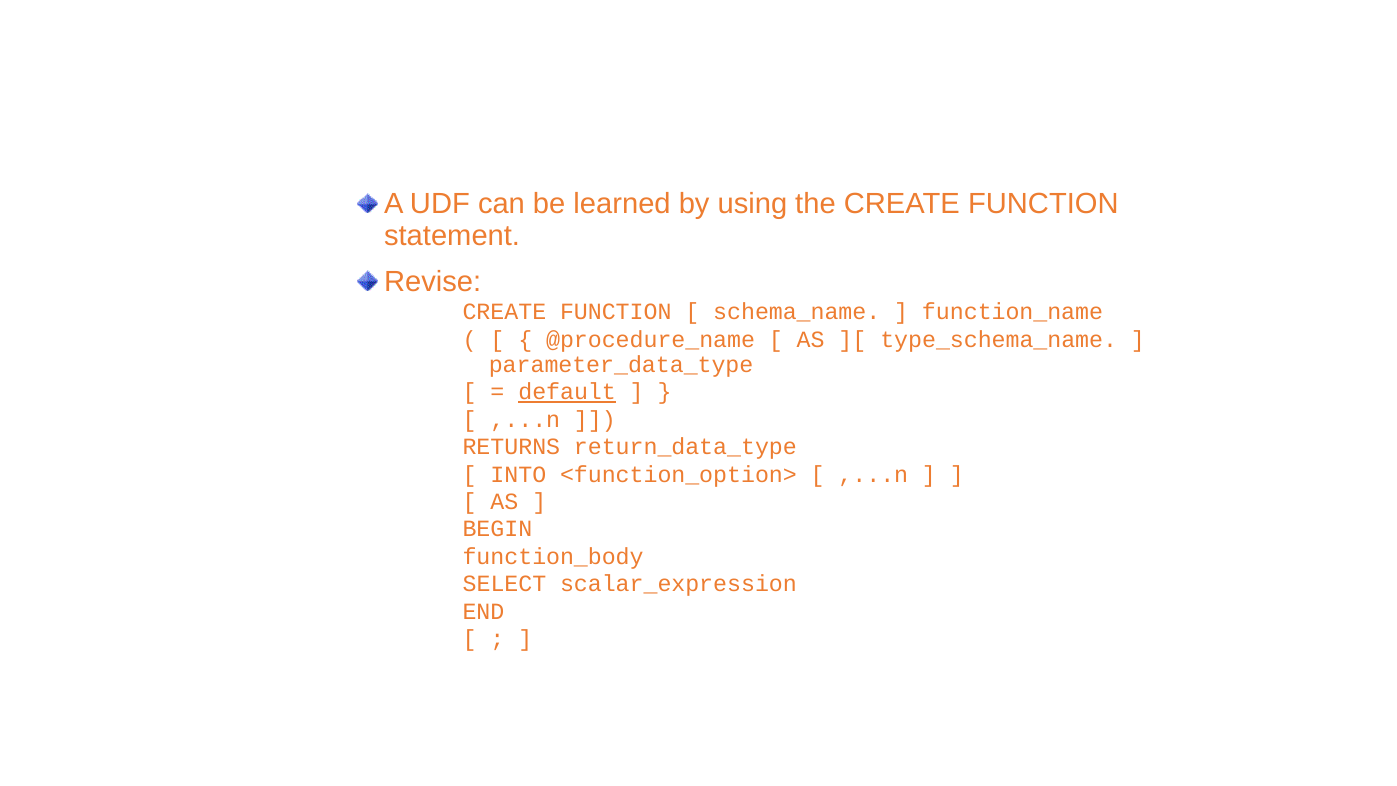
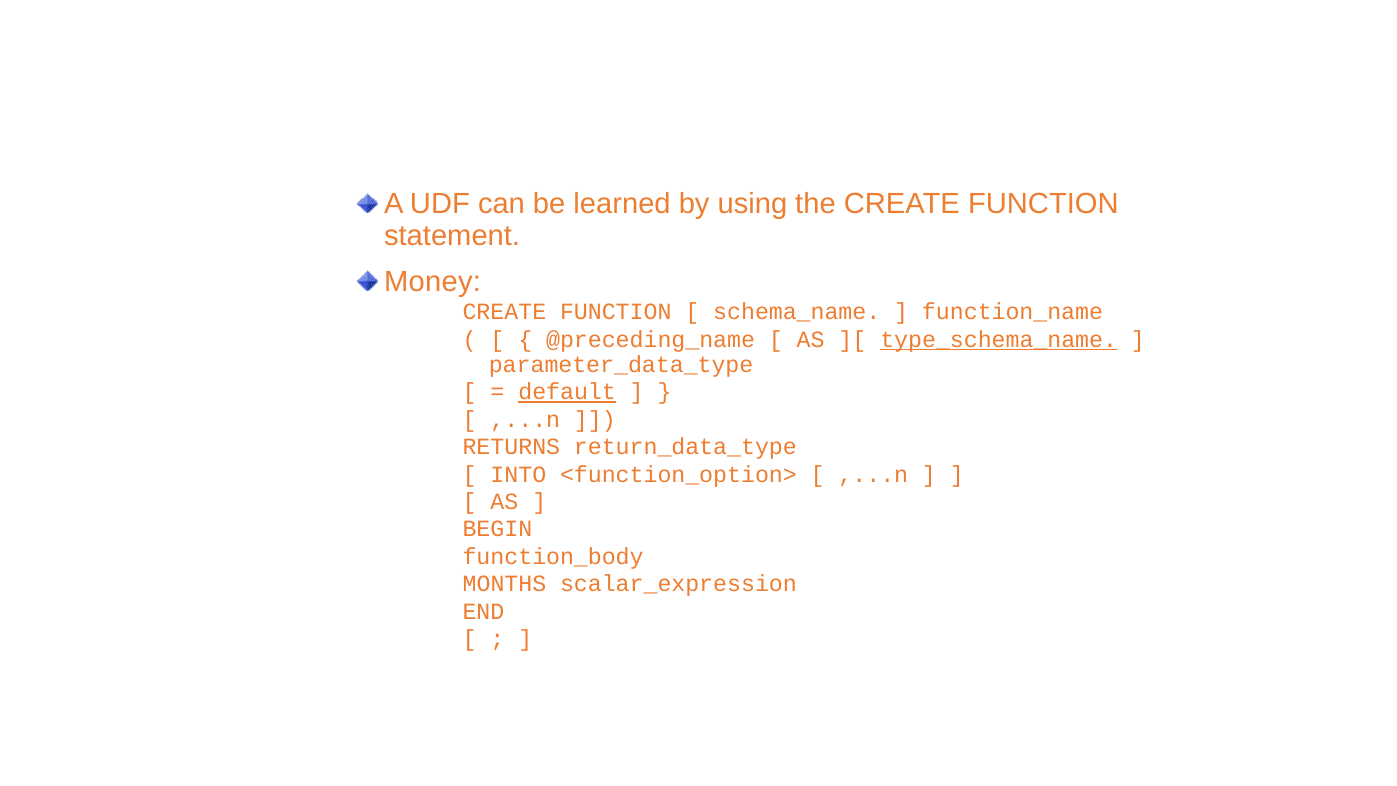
Revise: Revise -> Money
@procedure_name: @procedure_name -> @preceding_name
type_schema_name underline: none -> present
SELECT: SELECT -> MONTHS
